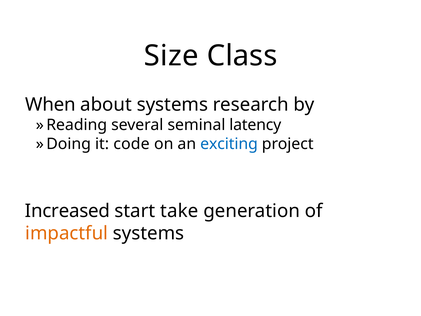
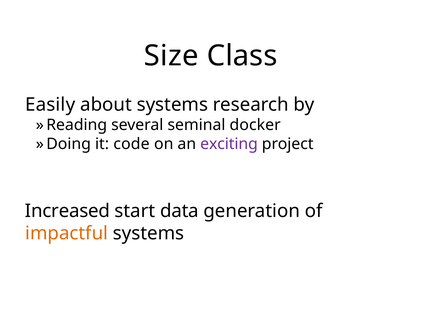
When: When -> Easily
latency: latency -> docker
exciting colour: blue -> purple
take: take -> data
